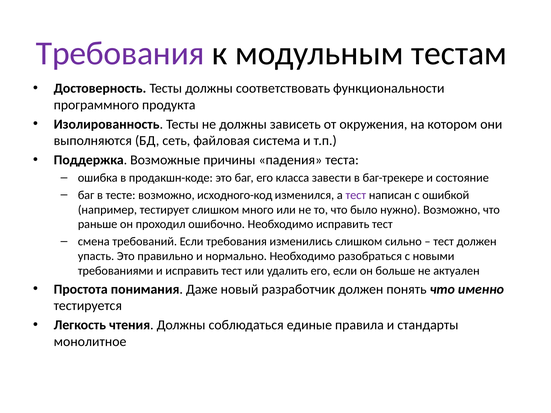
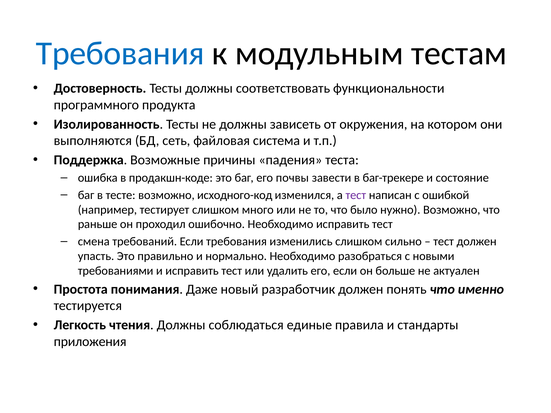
Требования at (120, 53) colour: purple -> blue
класса: класса -> почвы
монолитное: монолитное -> приложения
